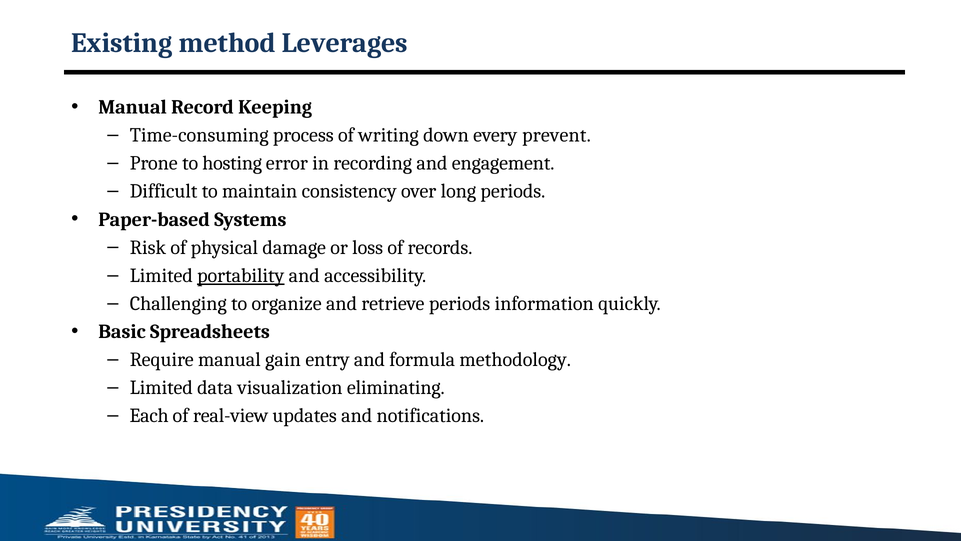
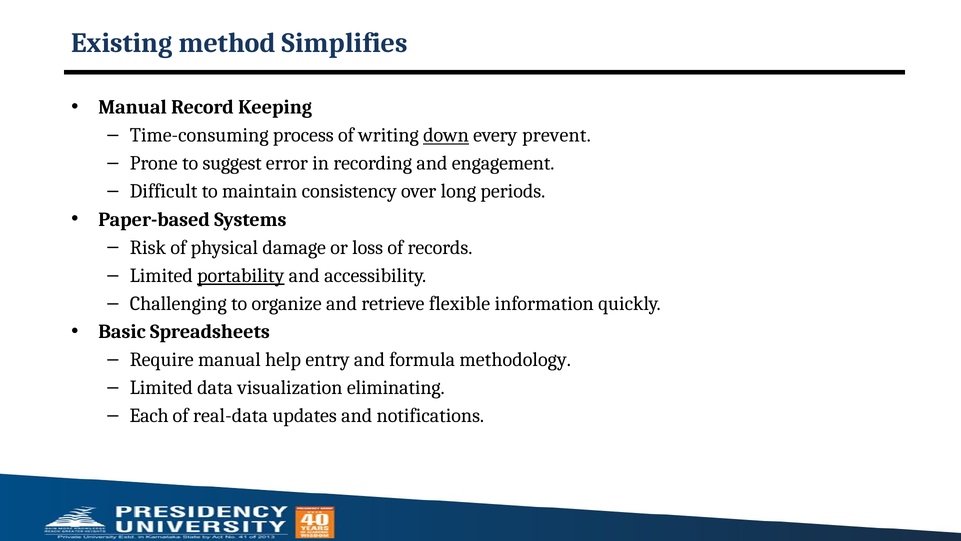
Leverages: Leverages -> Simplifies
down underline: none -> present
hosting: hosting -> suggest
retrieve periods: periods -> flexible
gain: gain -> help
real-view: real-view -> real-data
